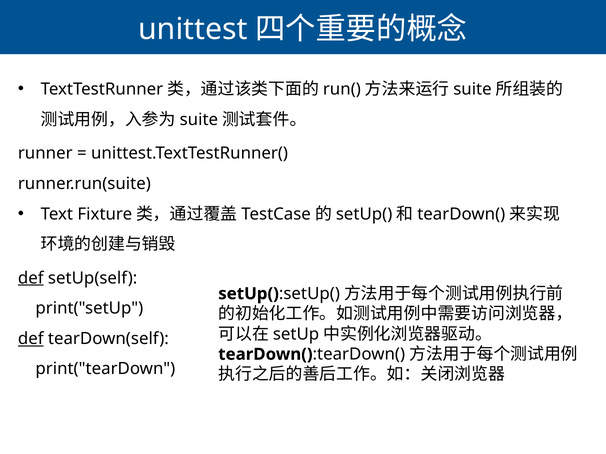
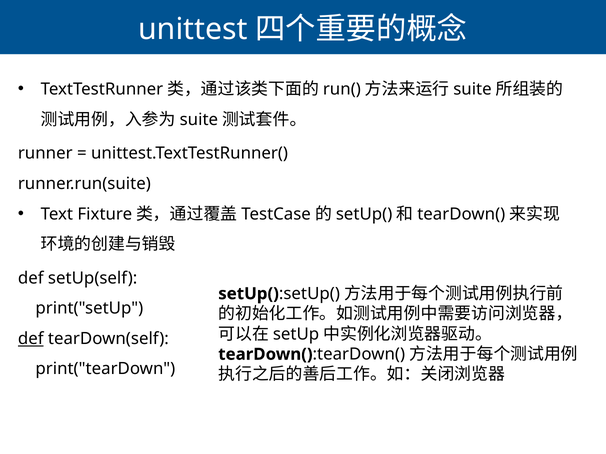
def at (31, 278) underline: present -> none
